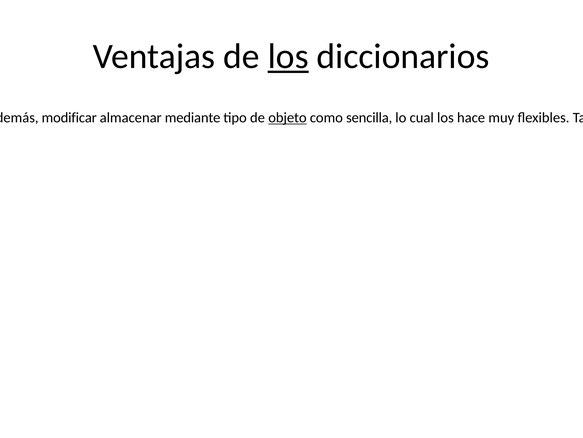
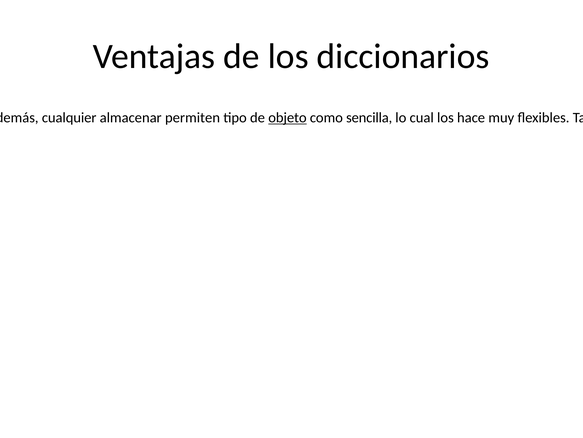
los at (288, 56) underline: present -> none
modificar at (69, 118): modificar -> cualquier
almacenar mediante: mediante -> permiten
